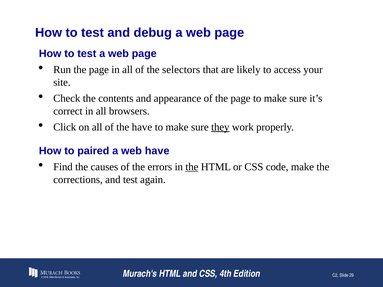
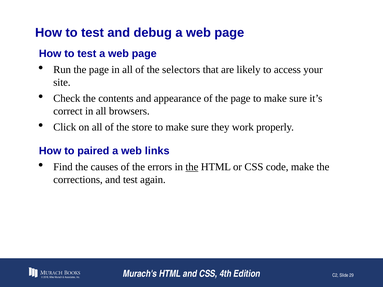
the have: have -> store
they underline: present -> none
web have: have -> links
